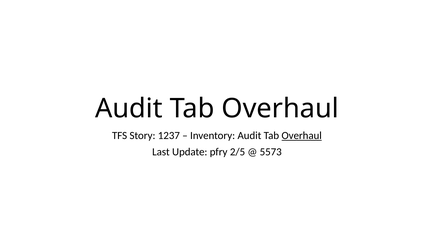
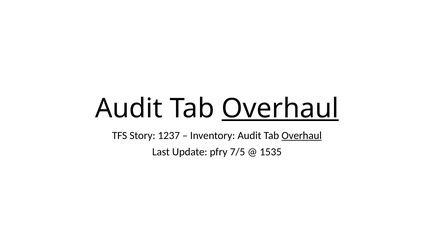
Overhaul at (280, 108) underline: none -> present
2/5: 2/5 -> 7/5
5573: 5573 -> 1535
